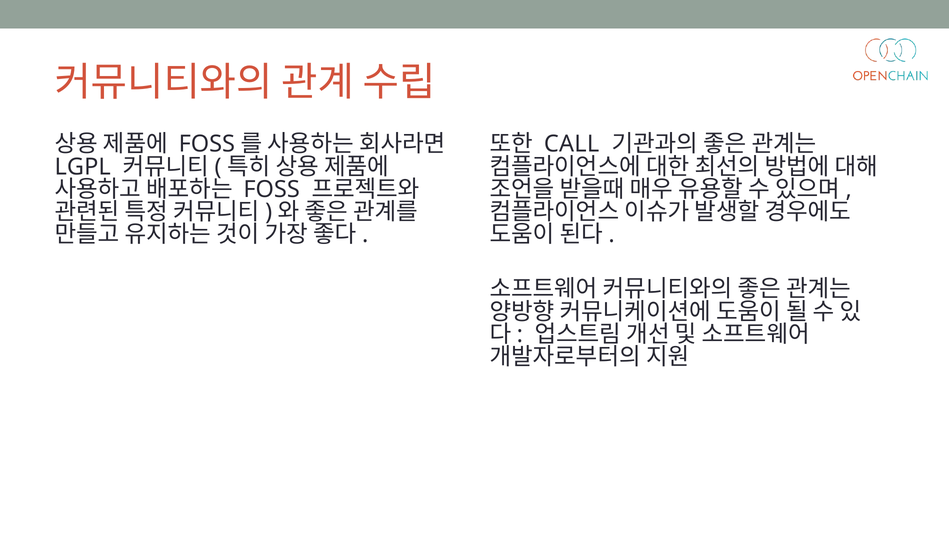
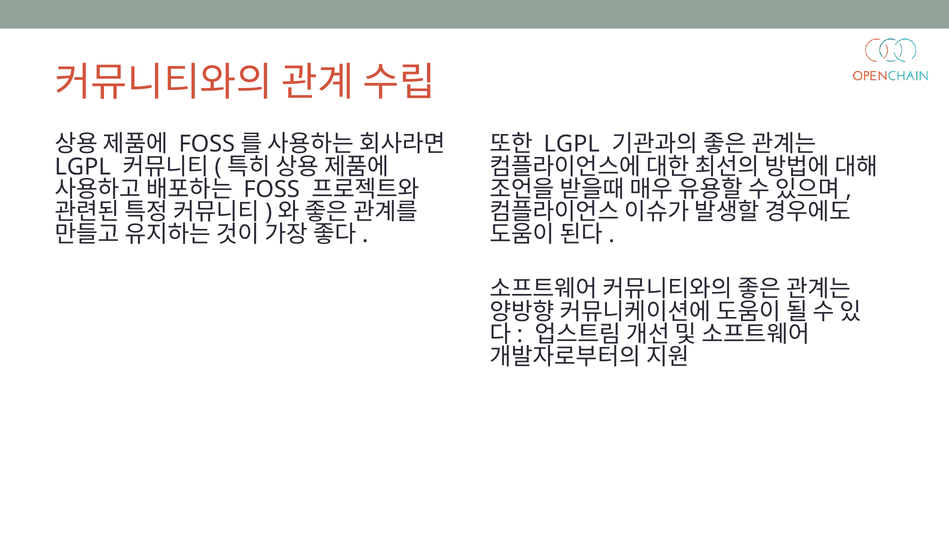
CALL at (572, 144): CALL -> LGPL
